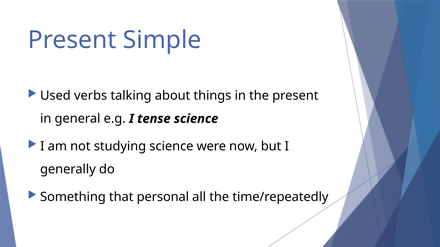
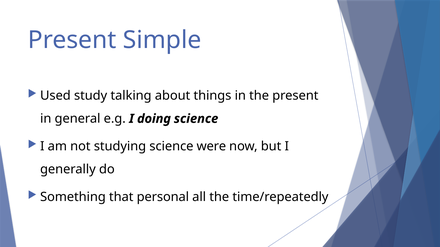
verbs: verbs -> study
tense: tense -> doing
